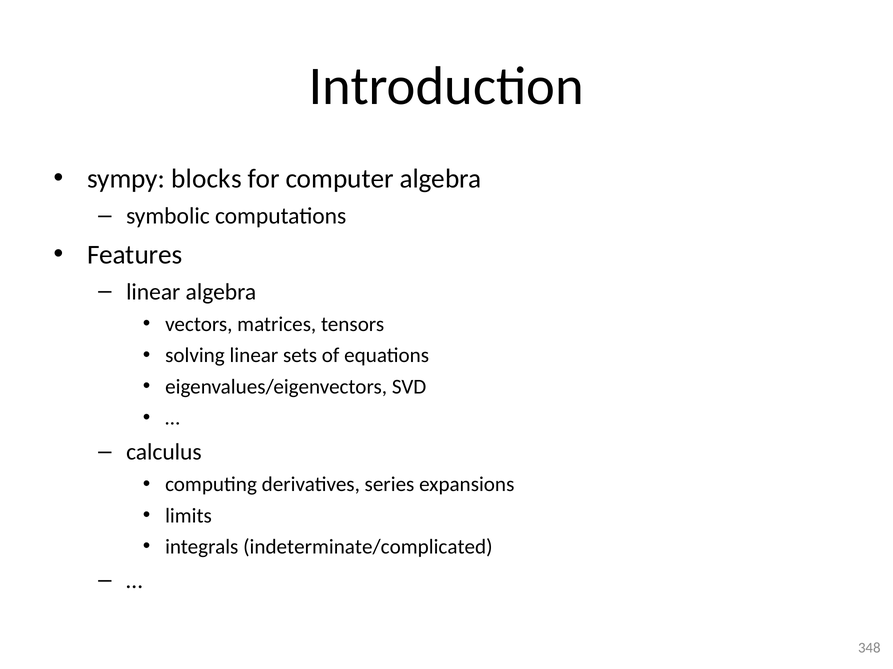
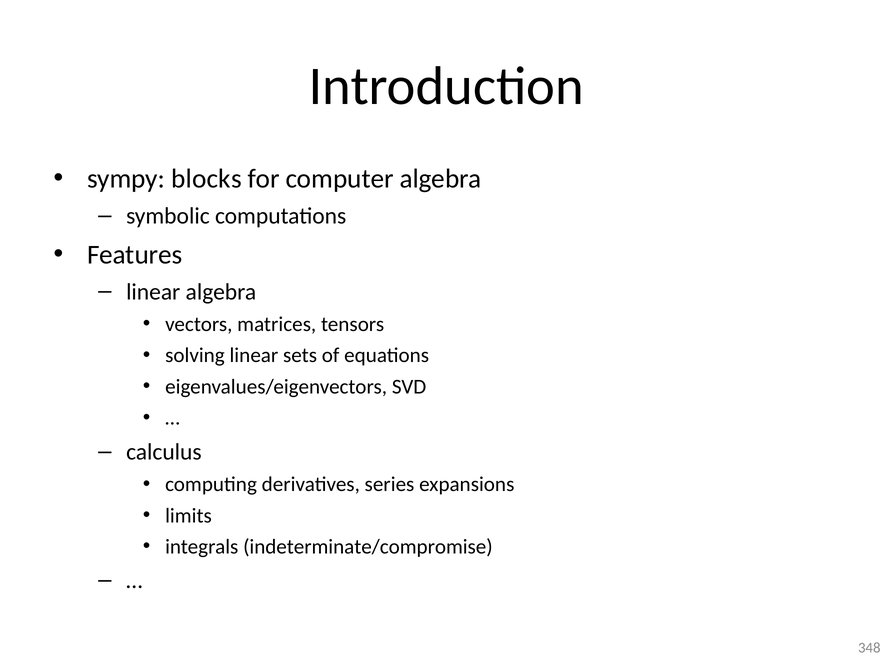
indeterminate/complicated: indeterminate/complicated -> indeterminate/compromise
